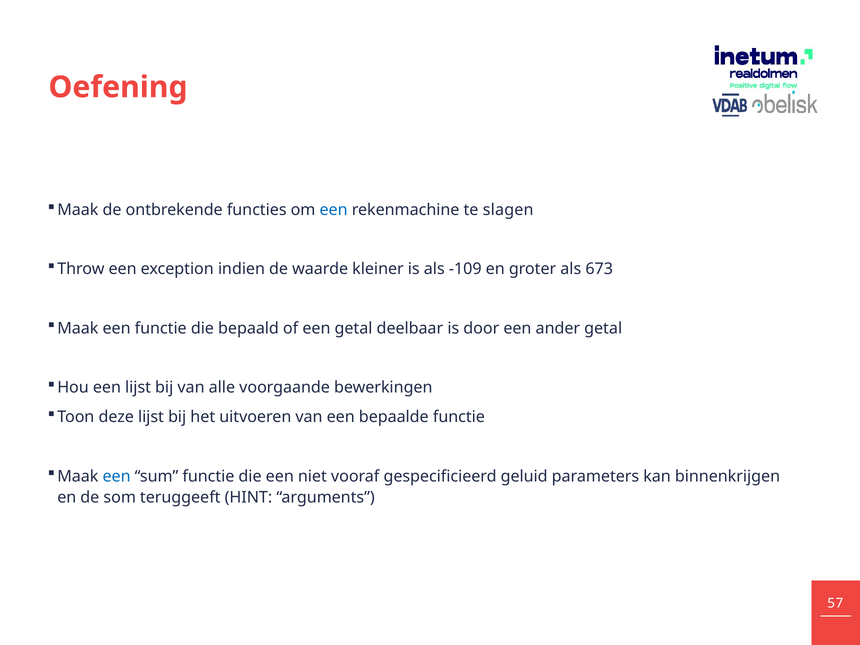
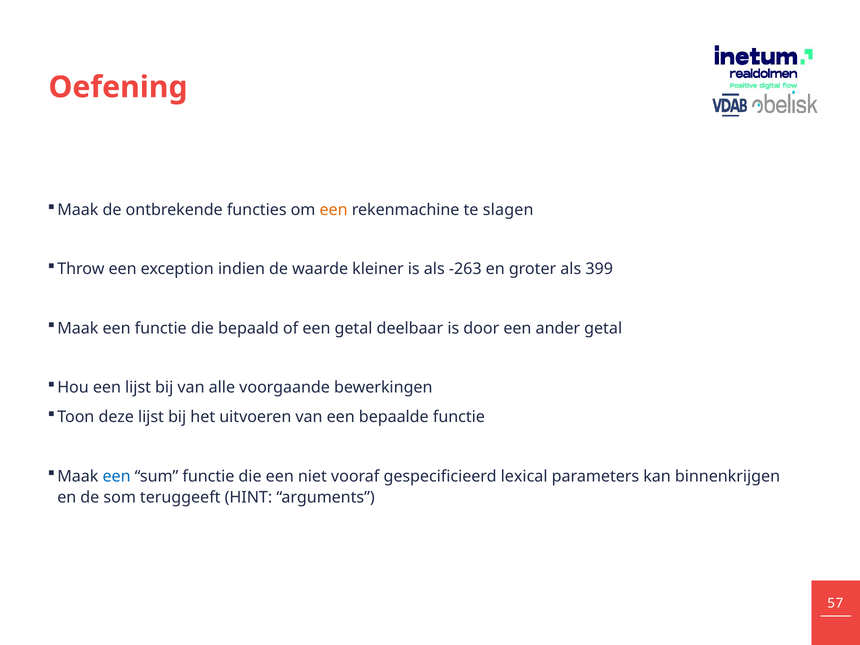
een at (334, 210) colour: blue -> orange
-109: -109 -> -263
673: 673 -> 399
geluid: geluid -> lexical
